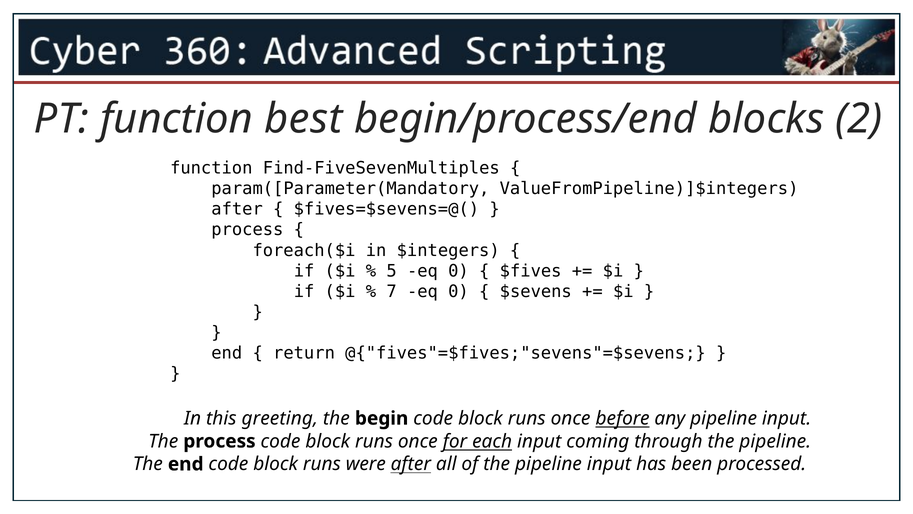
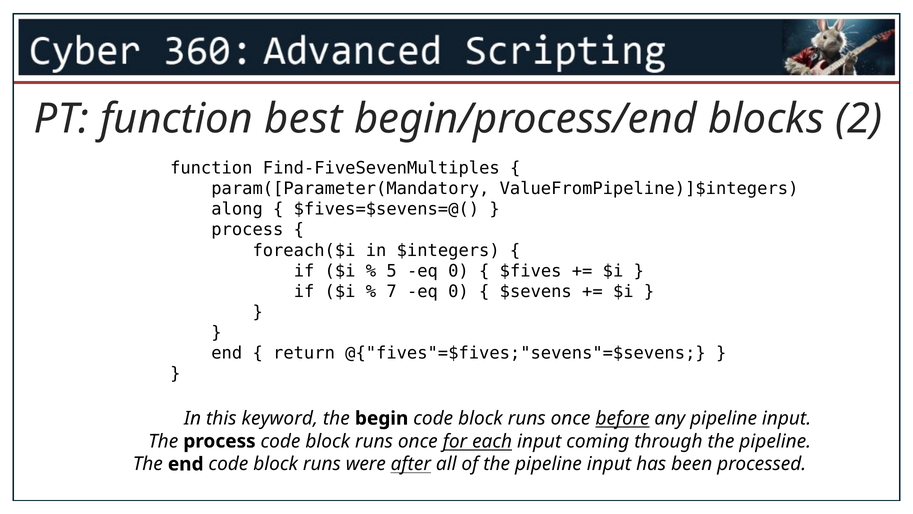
after at (237, 209): after -> along
greeting: greeting -> keyword
